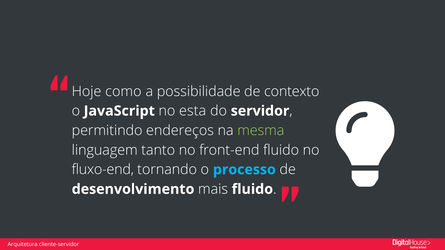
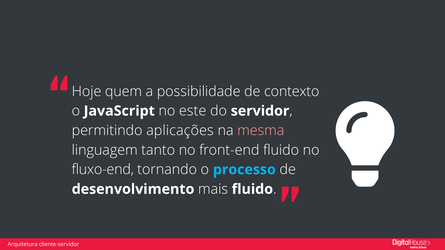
como: como -> quem
esta: esta -> este
endereços: endereços -> aplicações
mesma colour: light green -> pink
